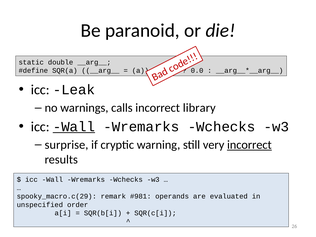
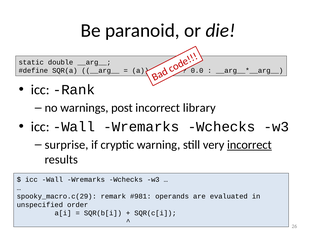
Leak: Leak -> Rank
calls: calls -> post
Wall at (74, 127) underline: present -> none
